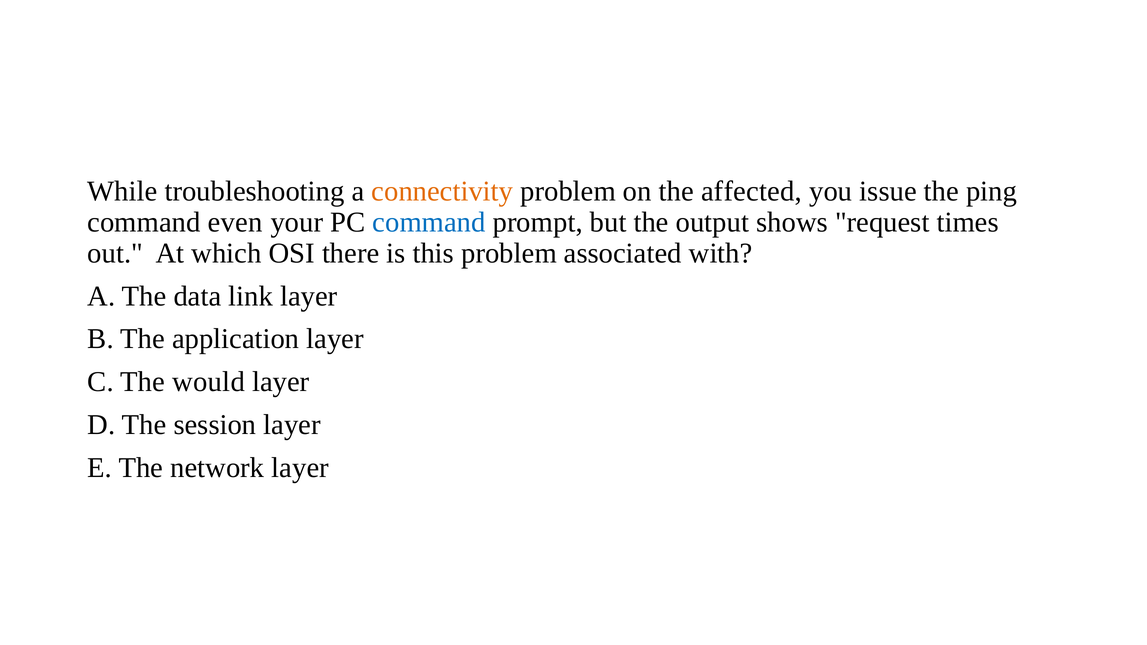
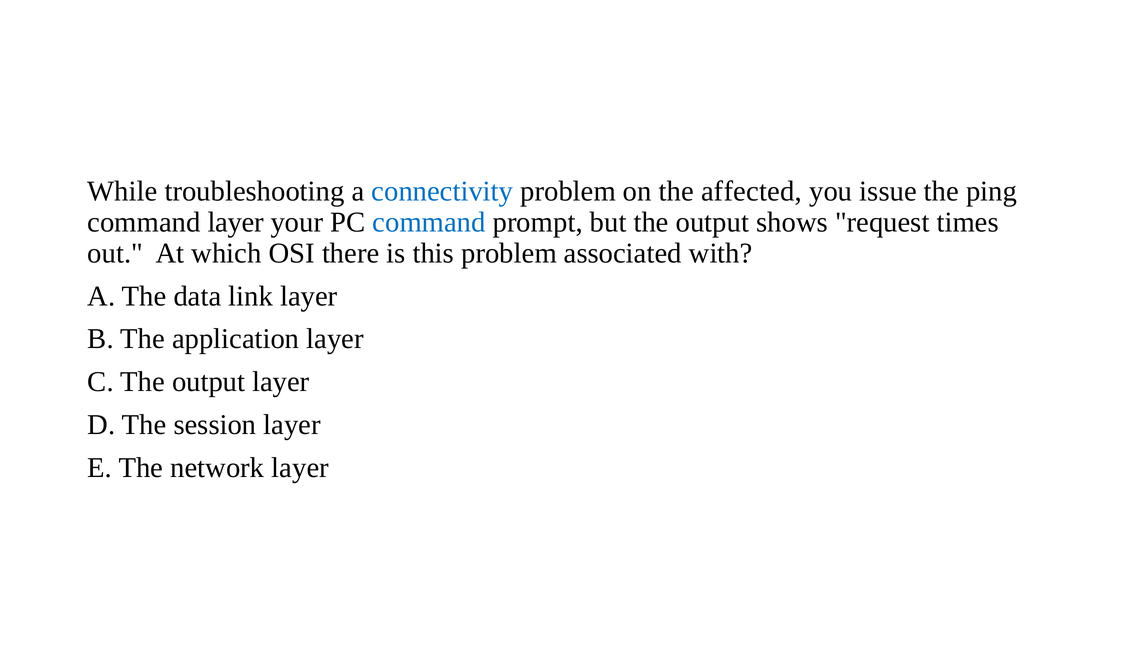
connectivity colour: orange -> blue
command even: even -> layer
C The would: would -> output
